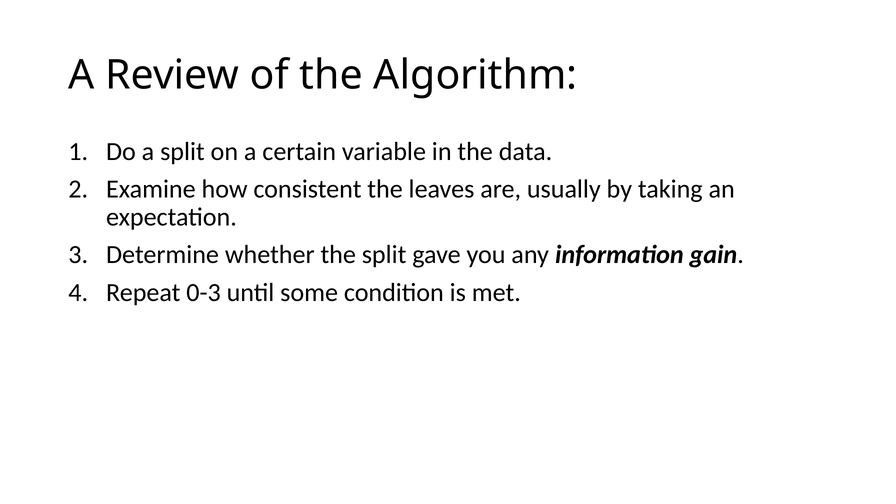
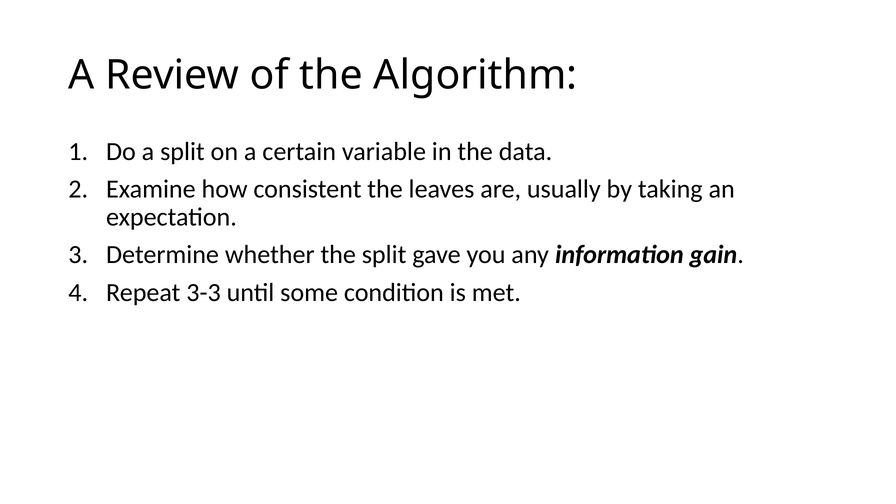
0-3: 0-3 -> 3-3
